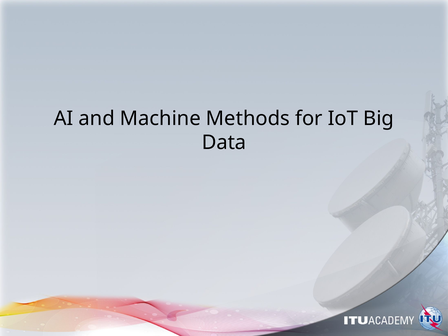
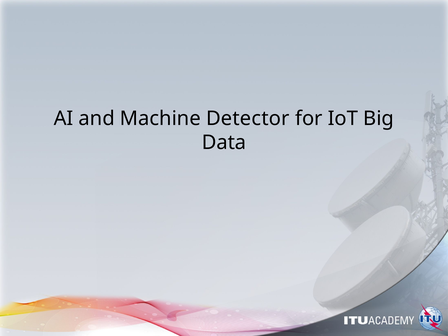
Methods: Methods -> Detector
